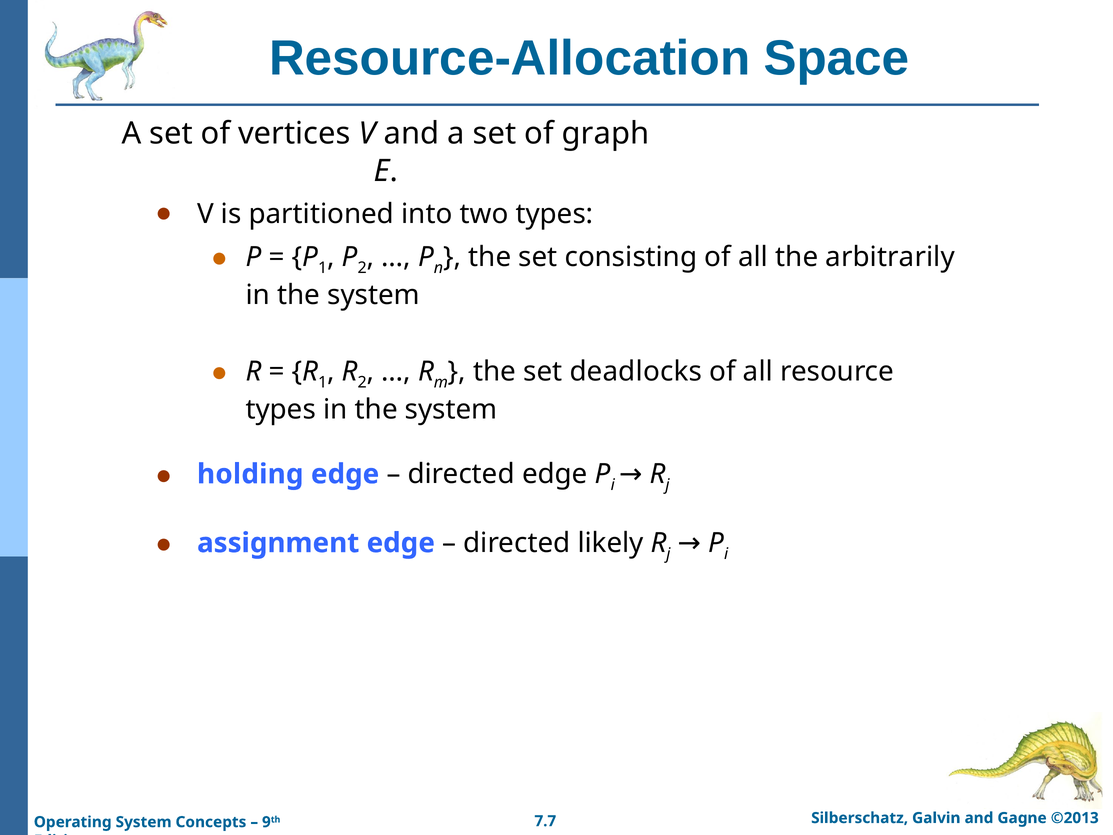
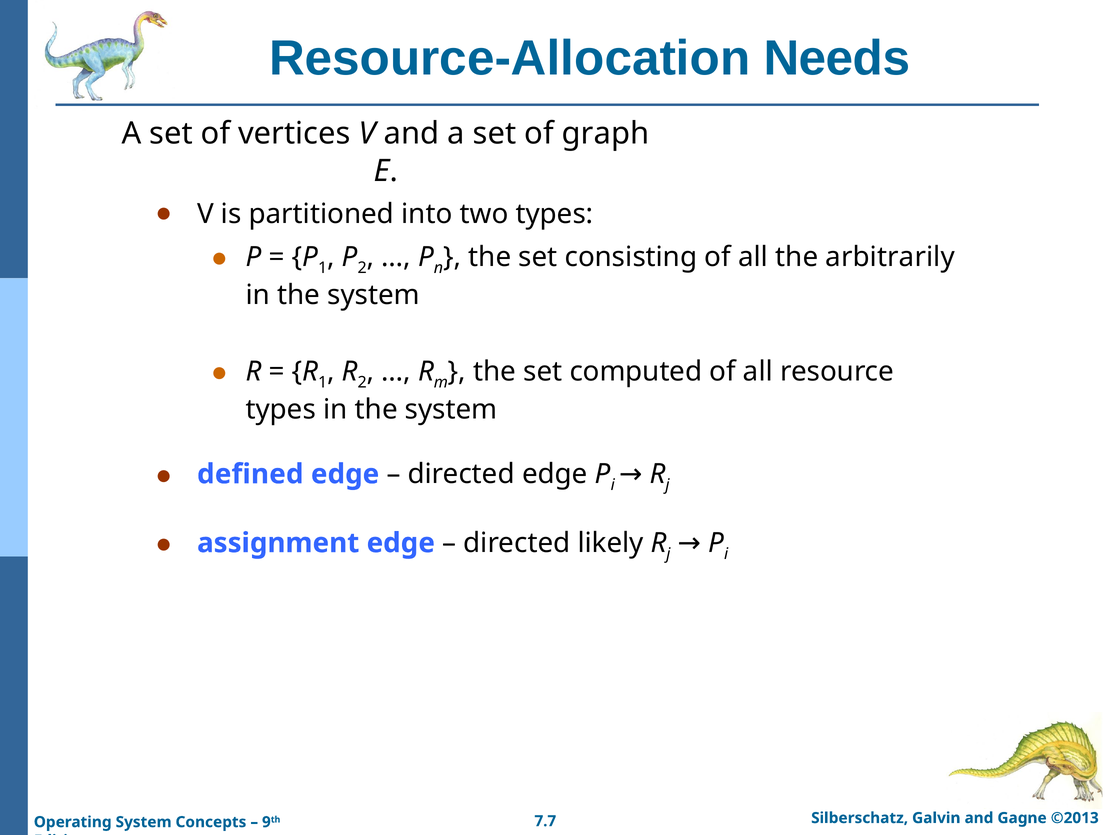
Space: Space -> Needs
deadlocks: deadlocks -> computed
holding: holding -> defined
